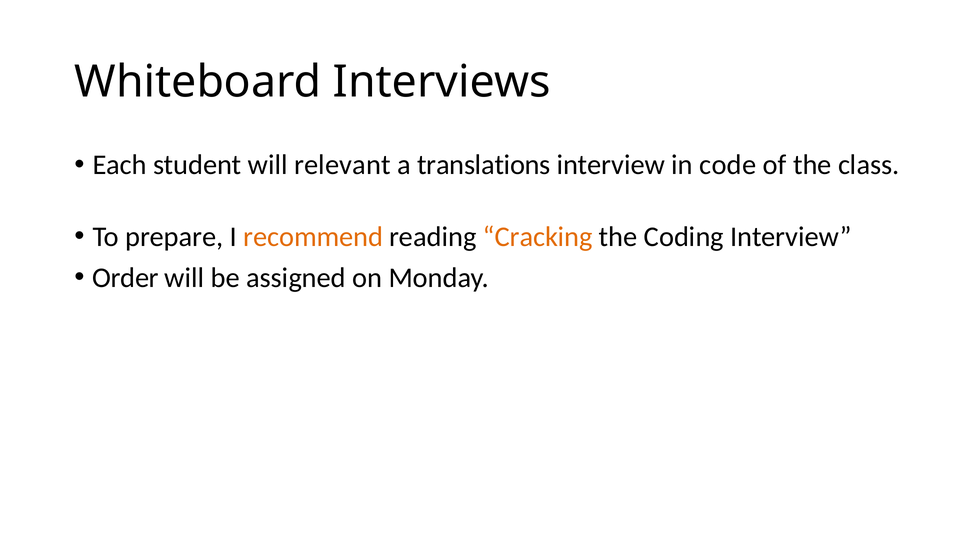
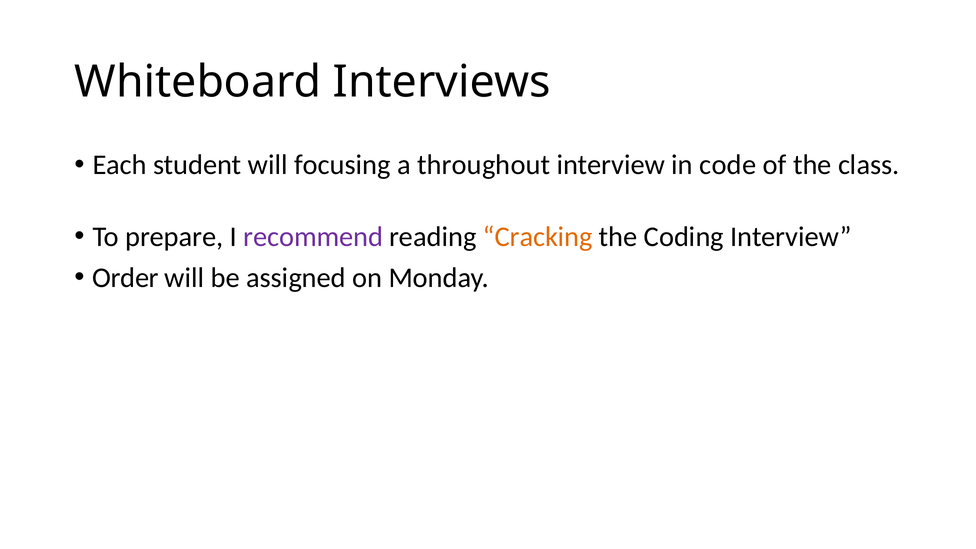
relevant: relevant -> focusing
translations: translations -> throughout
recommend colour: orange -> purple
